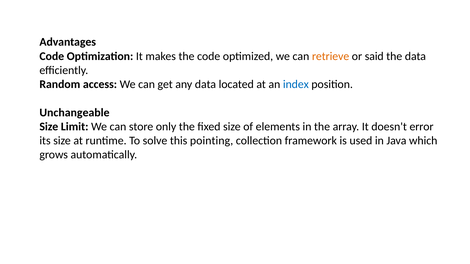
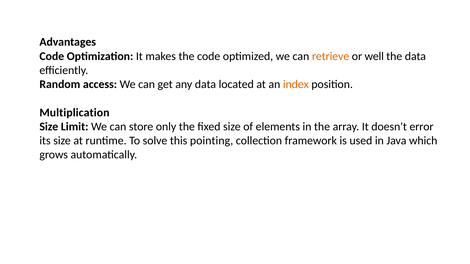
said: said -> well
index colour: blue -> orange
Unchangeable: Unchangeable -> Multiplication
